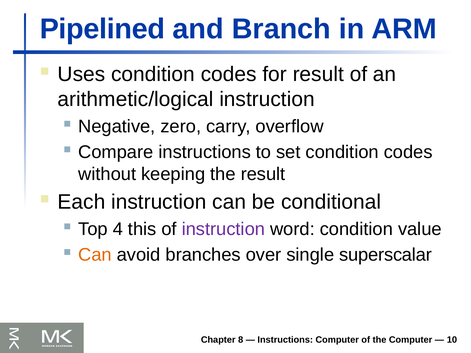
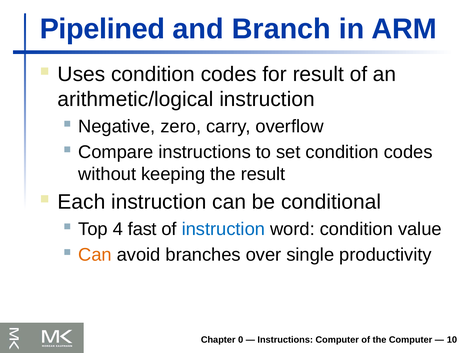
this: this -> fast
instruction at (223, 229) colour: purple -> blue
superscalar: superscalar -> productivity
8: 8 -> 0
